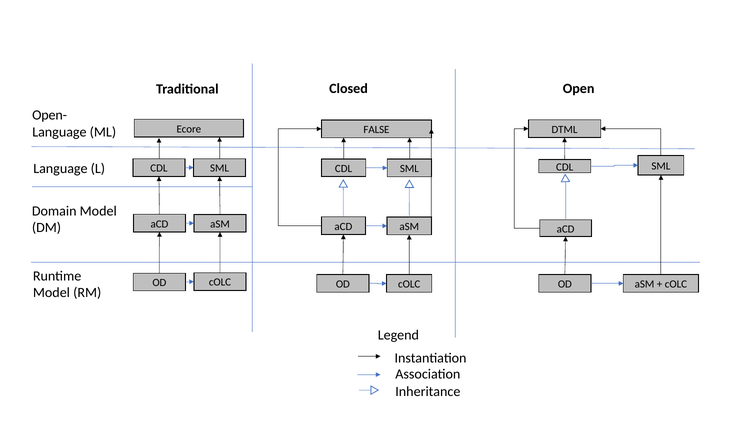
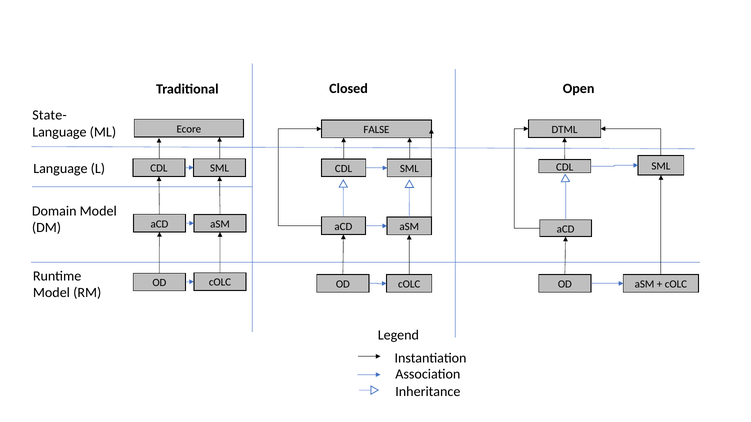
Open-: Open- -> State-
